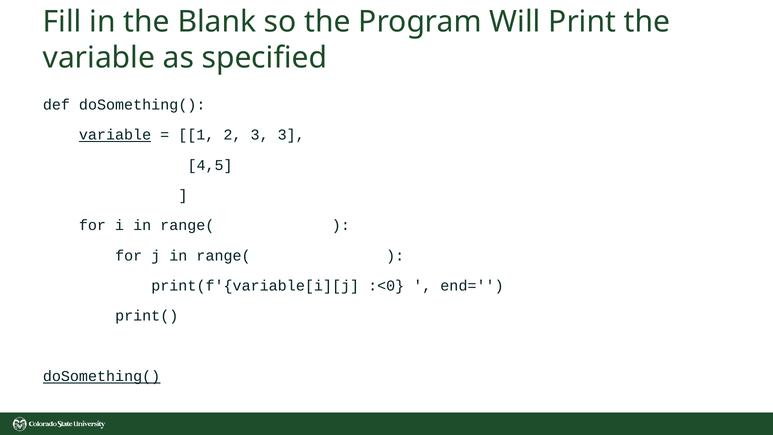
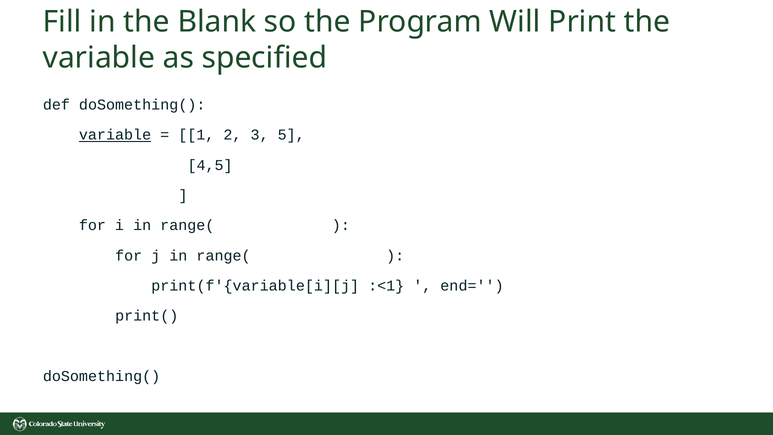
3 3: 3 -> 5
:<0: :<0 -> :<1
doSomething( at (102, 376) underline: present -> none
